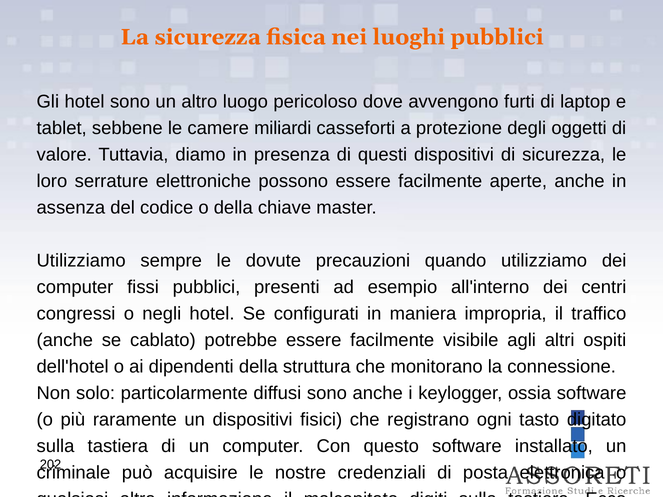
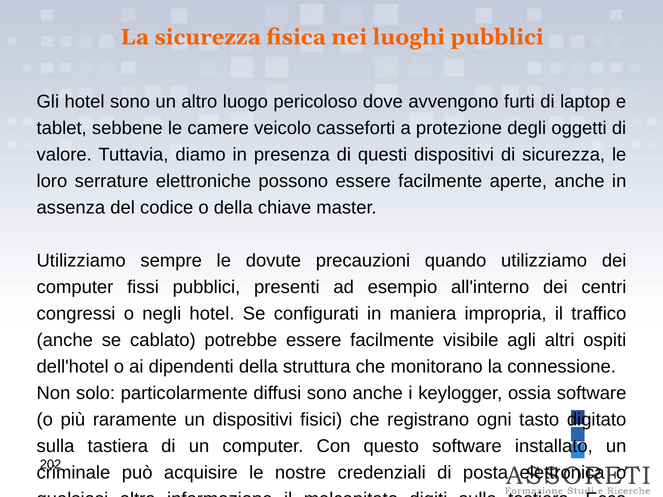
miliardi: miliardi -> veicolo
